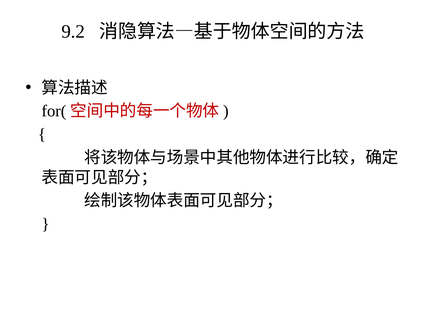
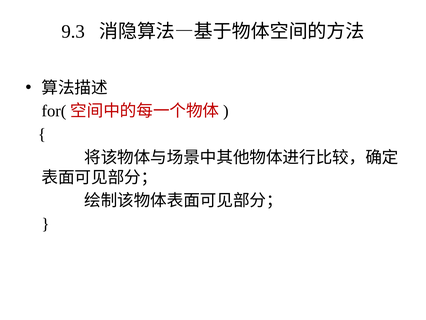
9.2: 9.2 -> 9.3
